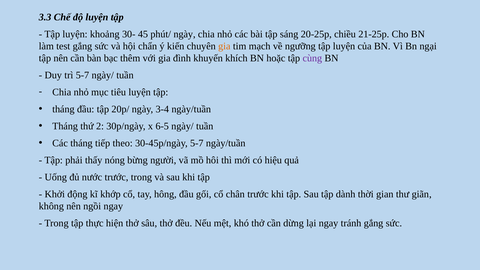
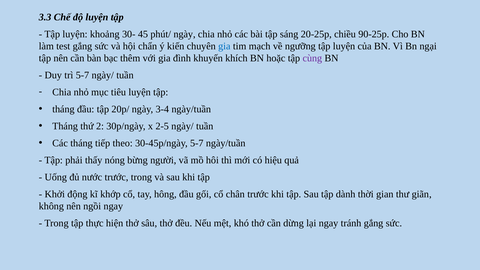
21-25p: 21-25p -> 90-25p
gia at (224, 46) colour: orange -> blue
6-5: 6-5 -> 2-5
